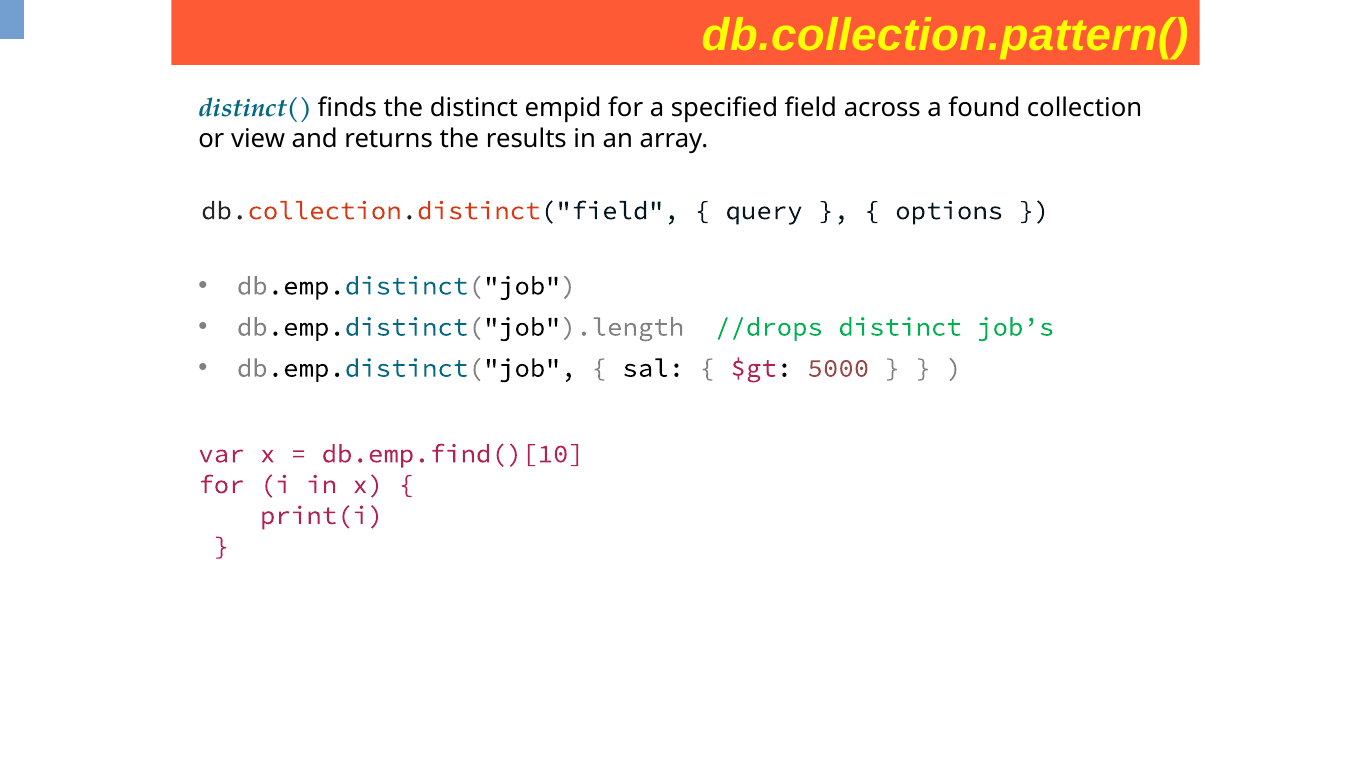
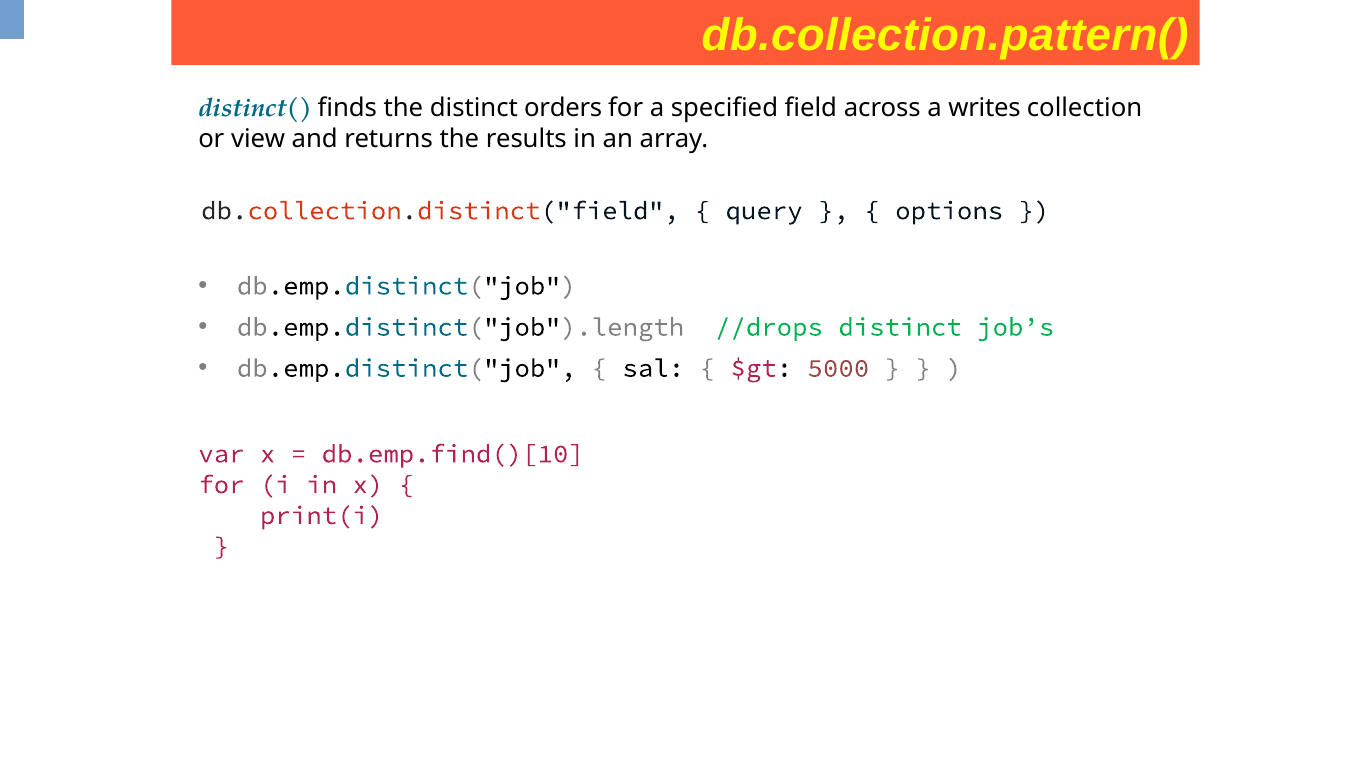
empid: empid -> orders
found: found -> writes
